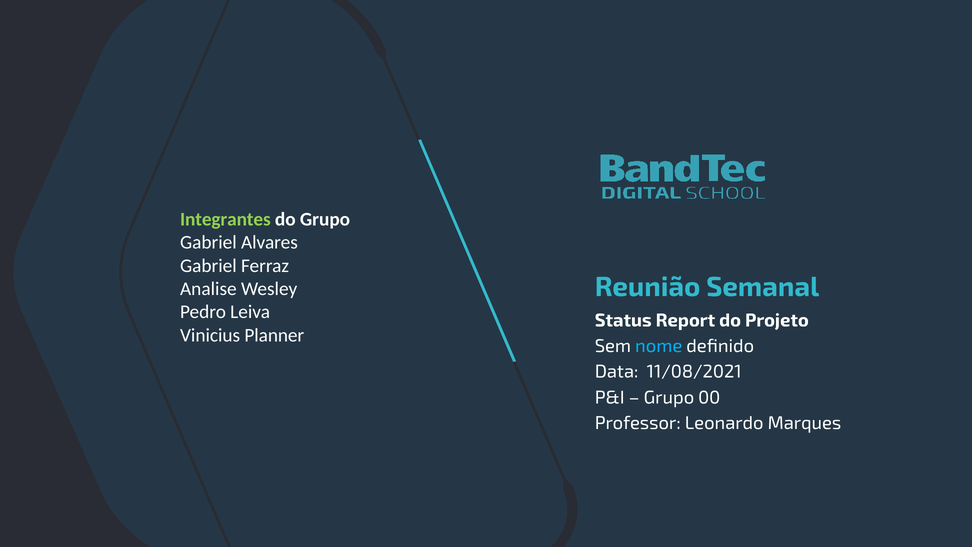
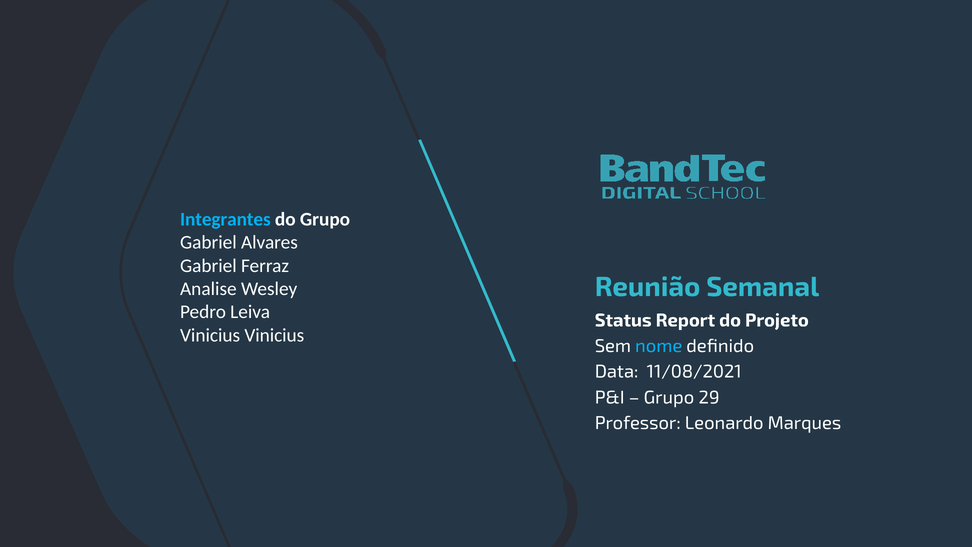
Integrantes colour: light green -> light blue
Vinicius Planner: Planner -> Vinicius
00: 00 -> 29
